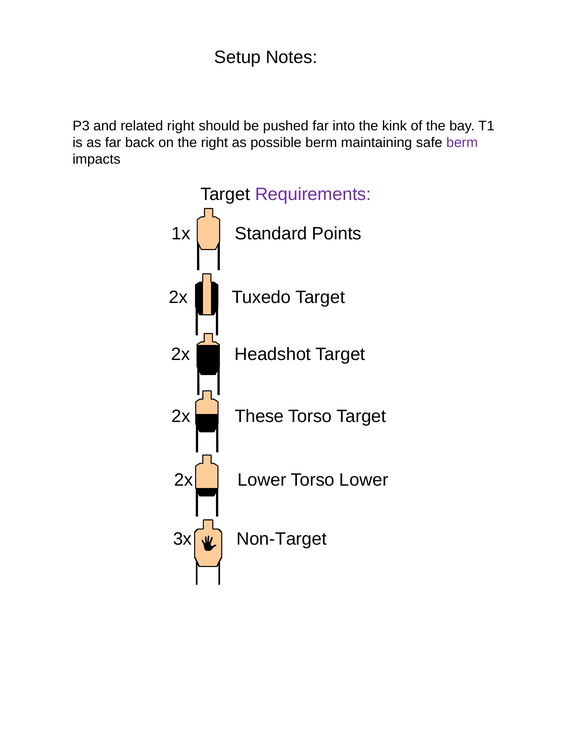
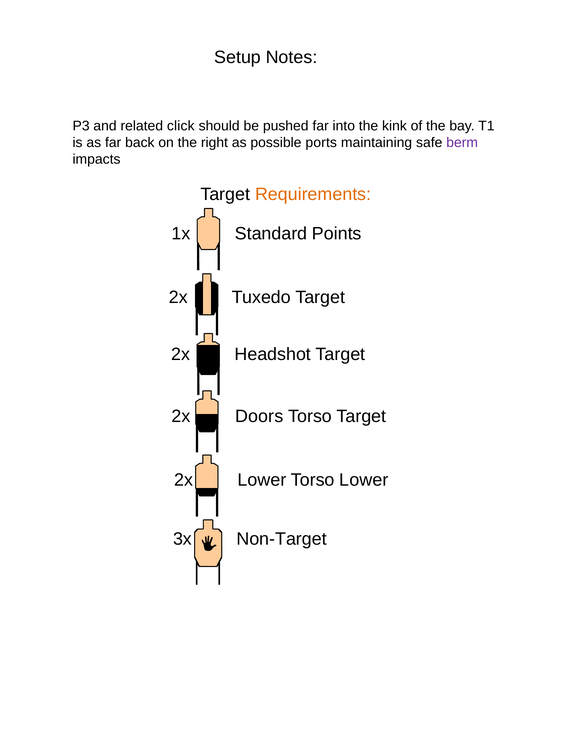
related right: right -> click
possible berm: berm -> ports
Requirements colour: purple -> orange
These: These -> Doors
